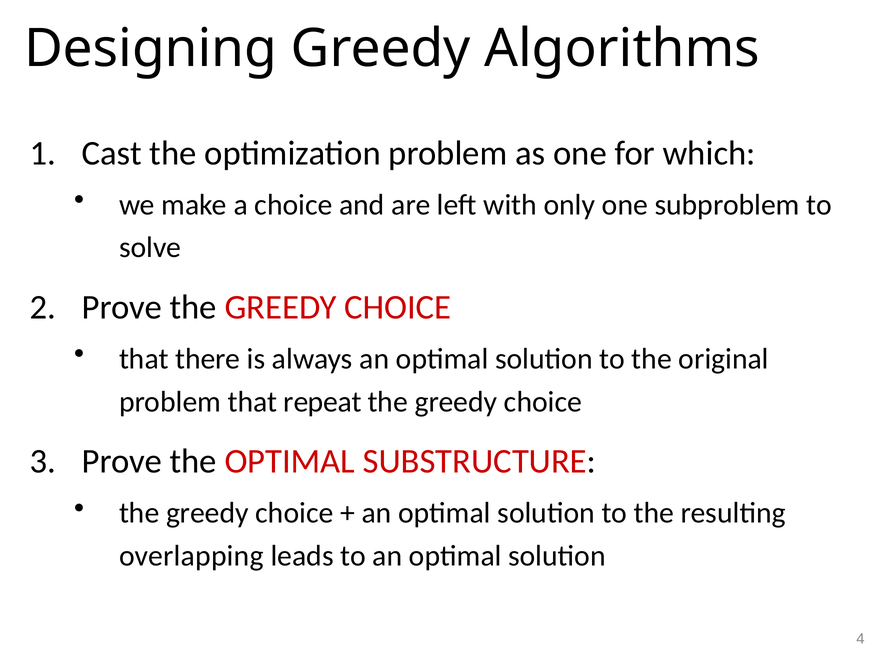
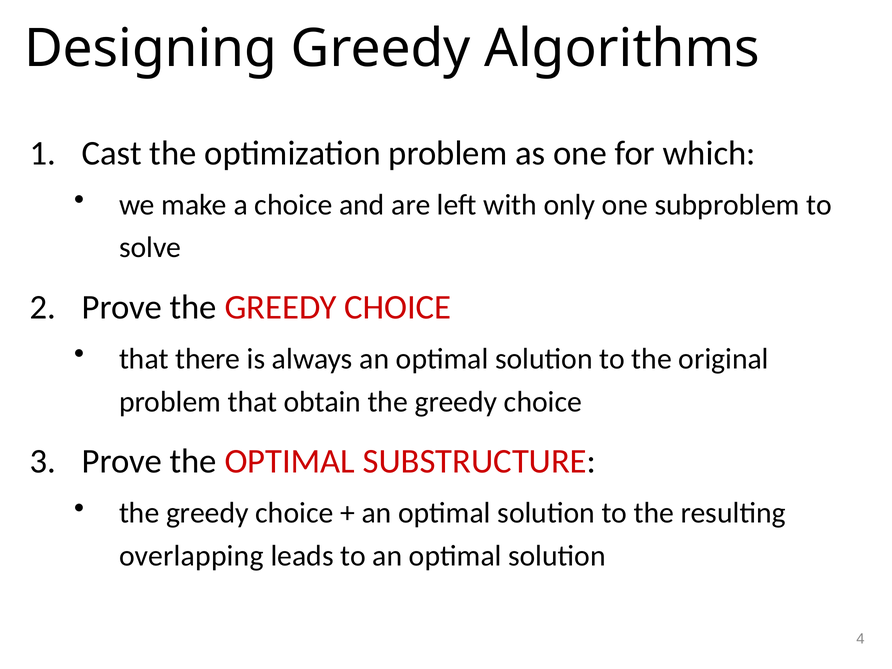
repeat: repeat -> obtain
